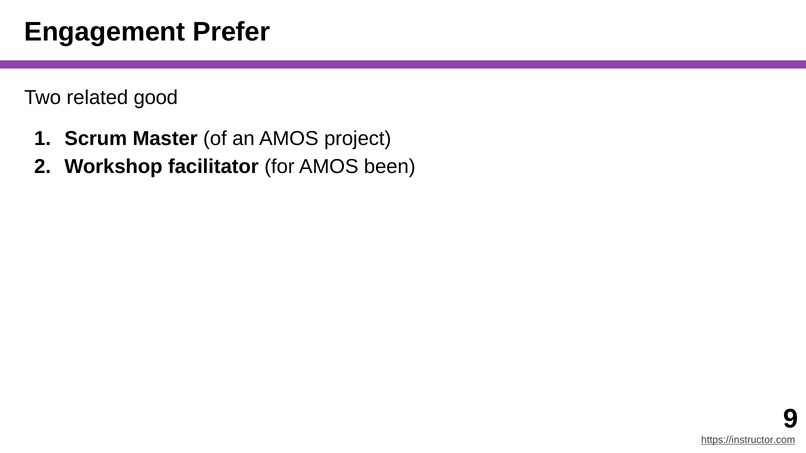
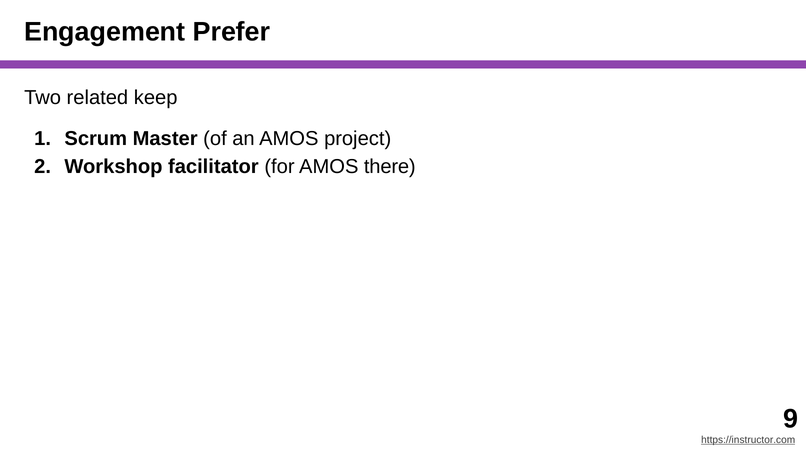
good: good -> keep
been: been -> there
